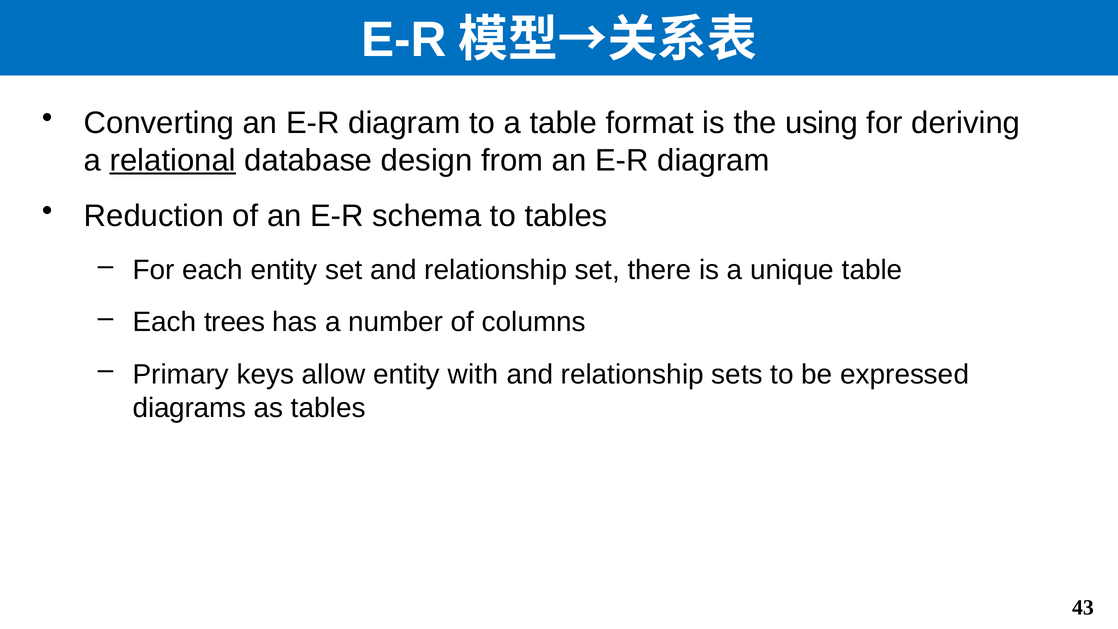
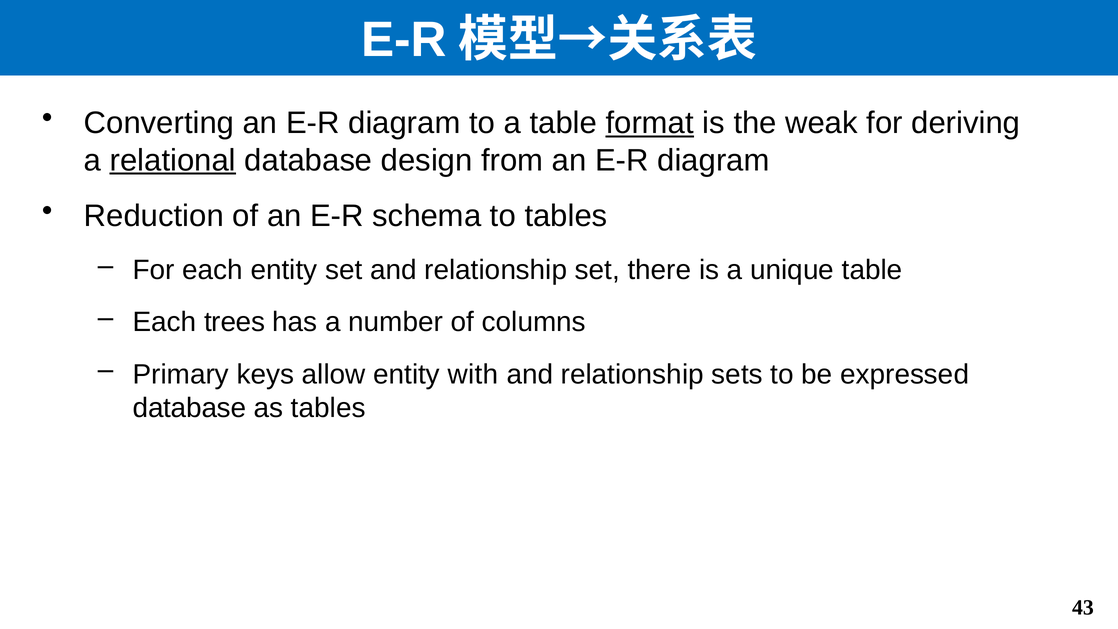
format underline: none -> present
using: using -> weak
diagrams at (190, 408): diagrams -> database
